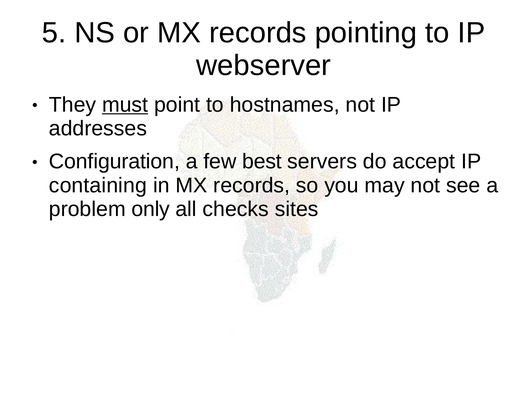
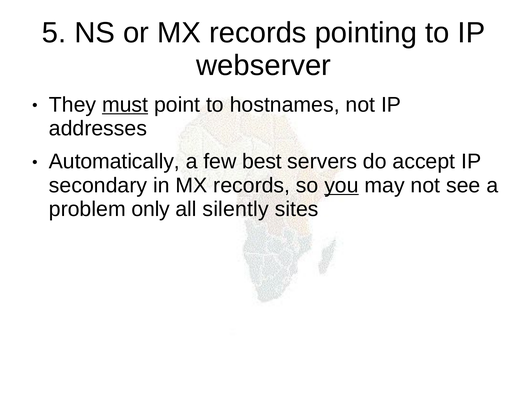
Configuration: Configuration -> Automatically
containing: containing -> secondary
you underline: none -> present
checks: checks -> silently
